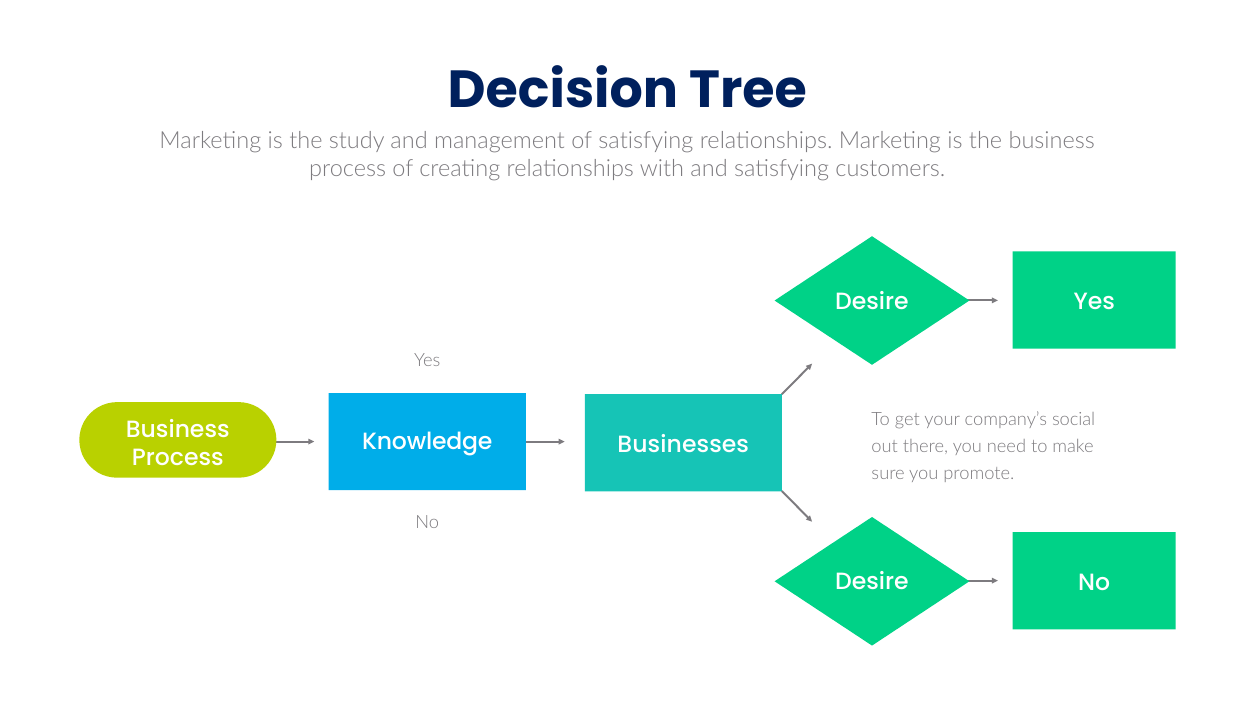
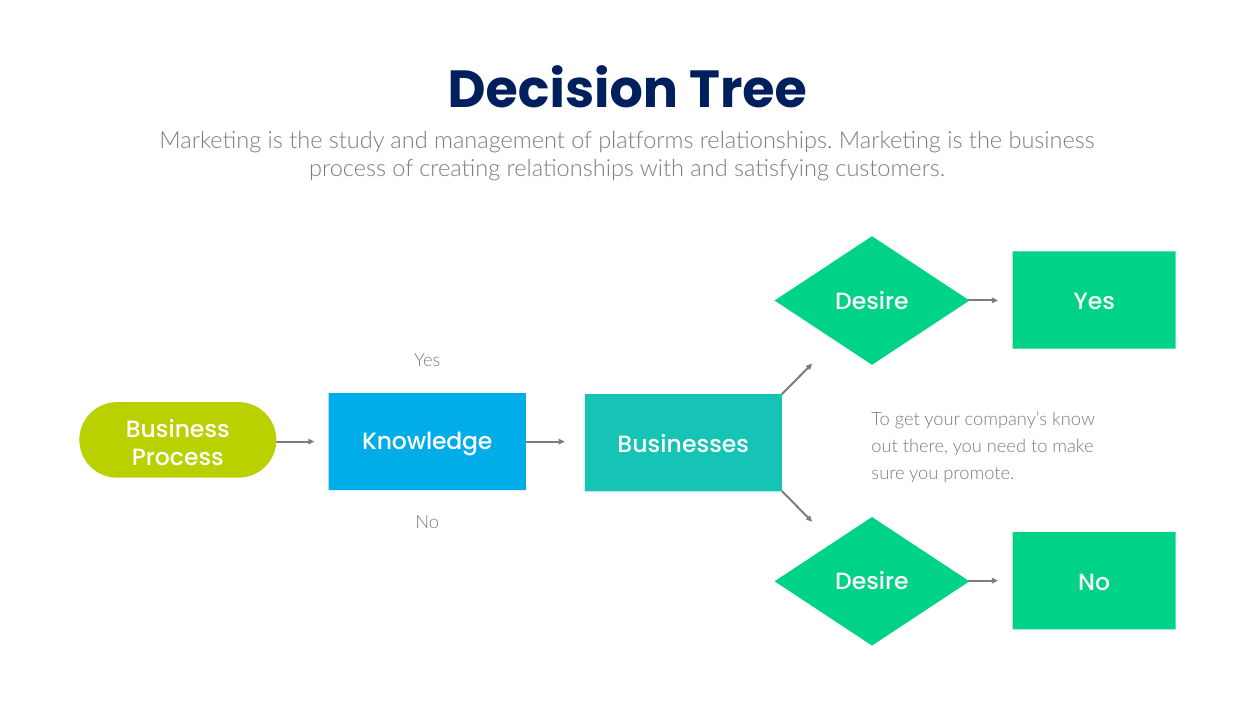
of satisfying: satisfying -> platforms
social: social -> know
